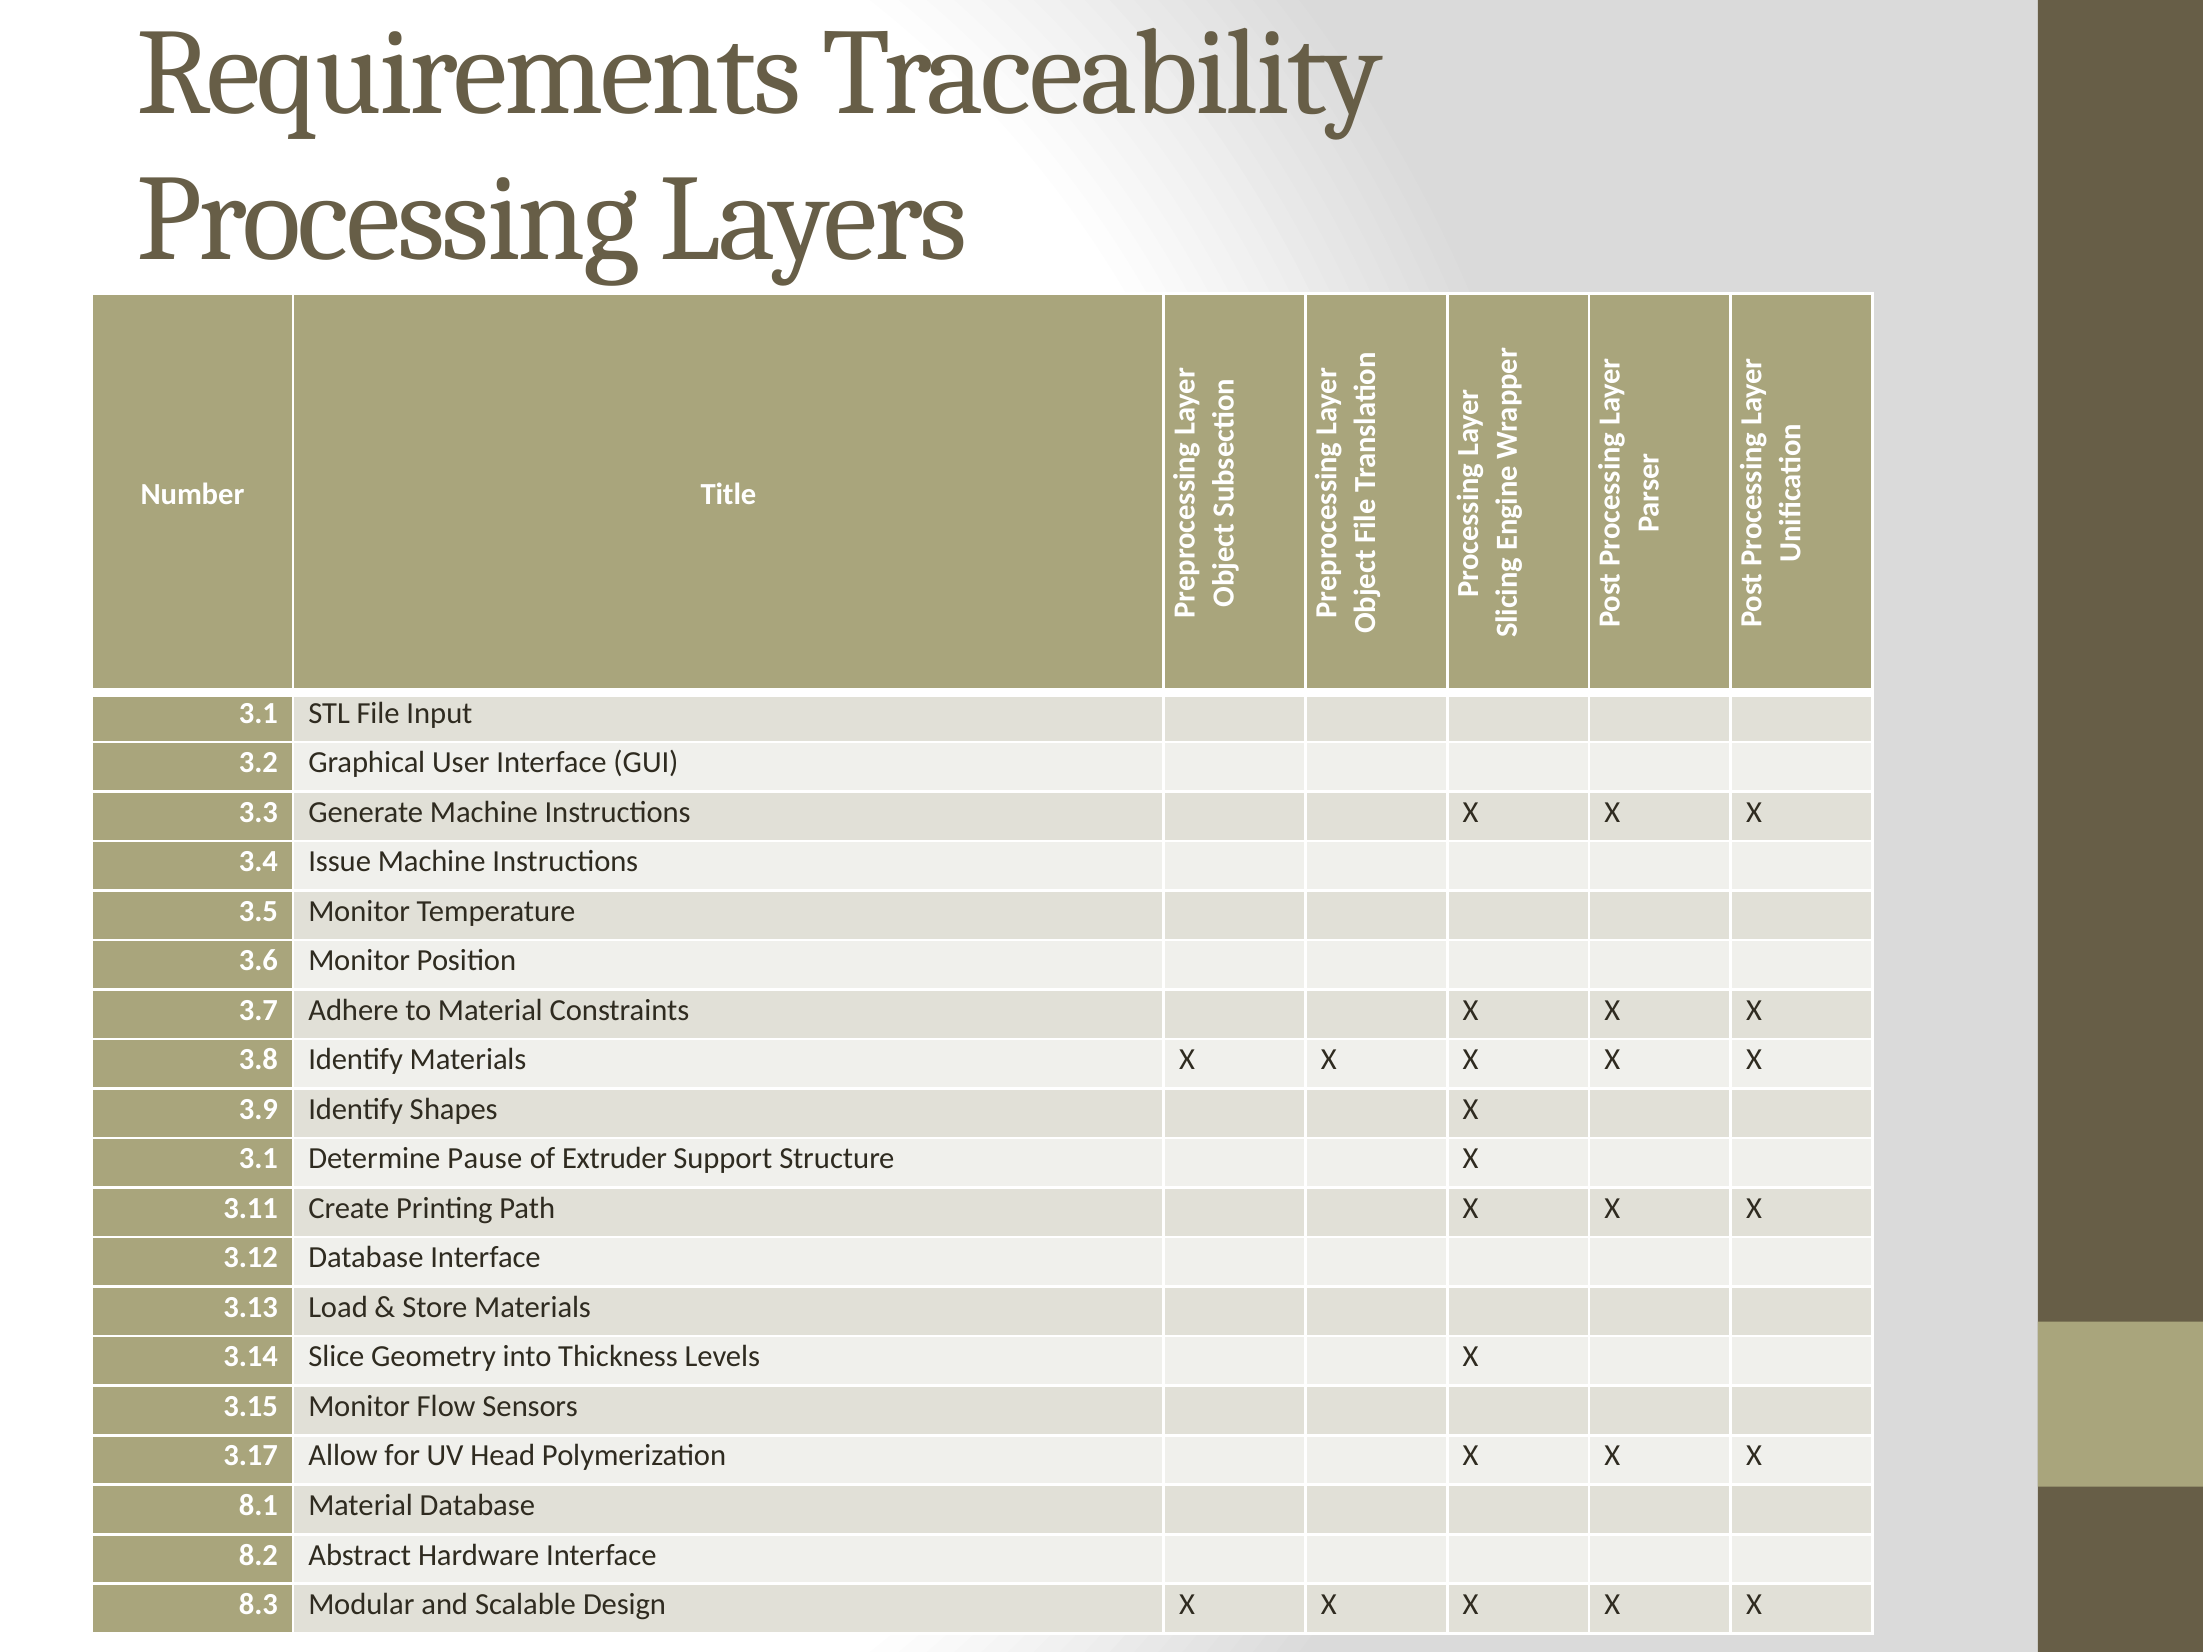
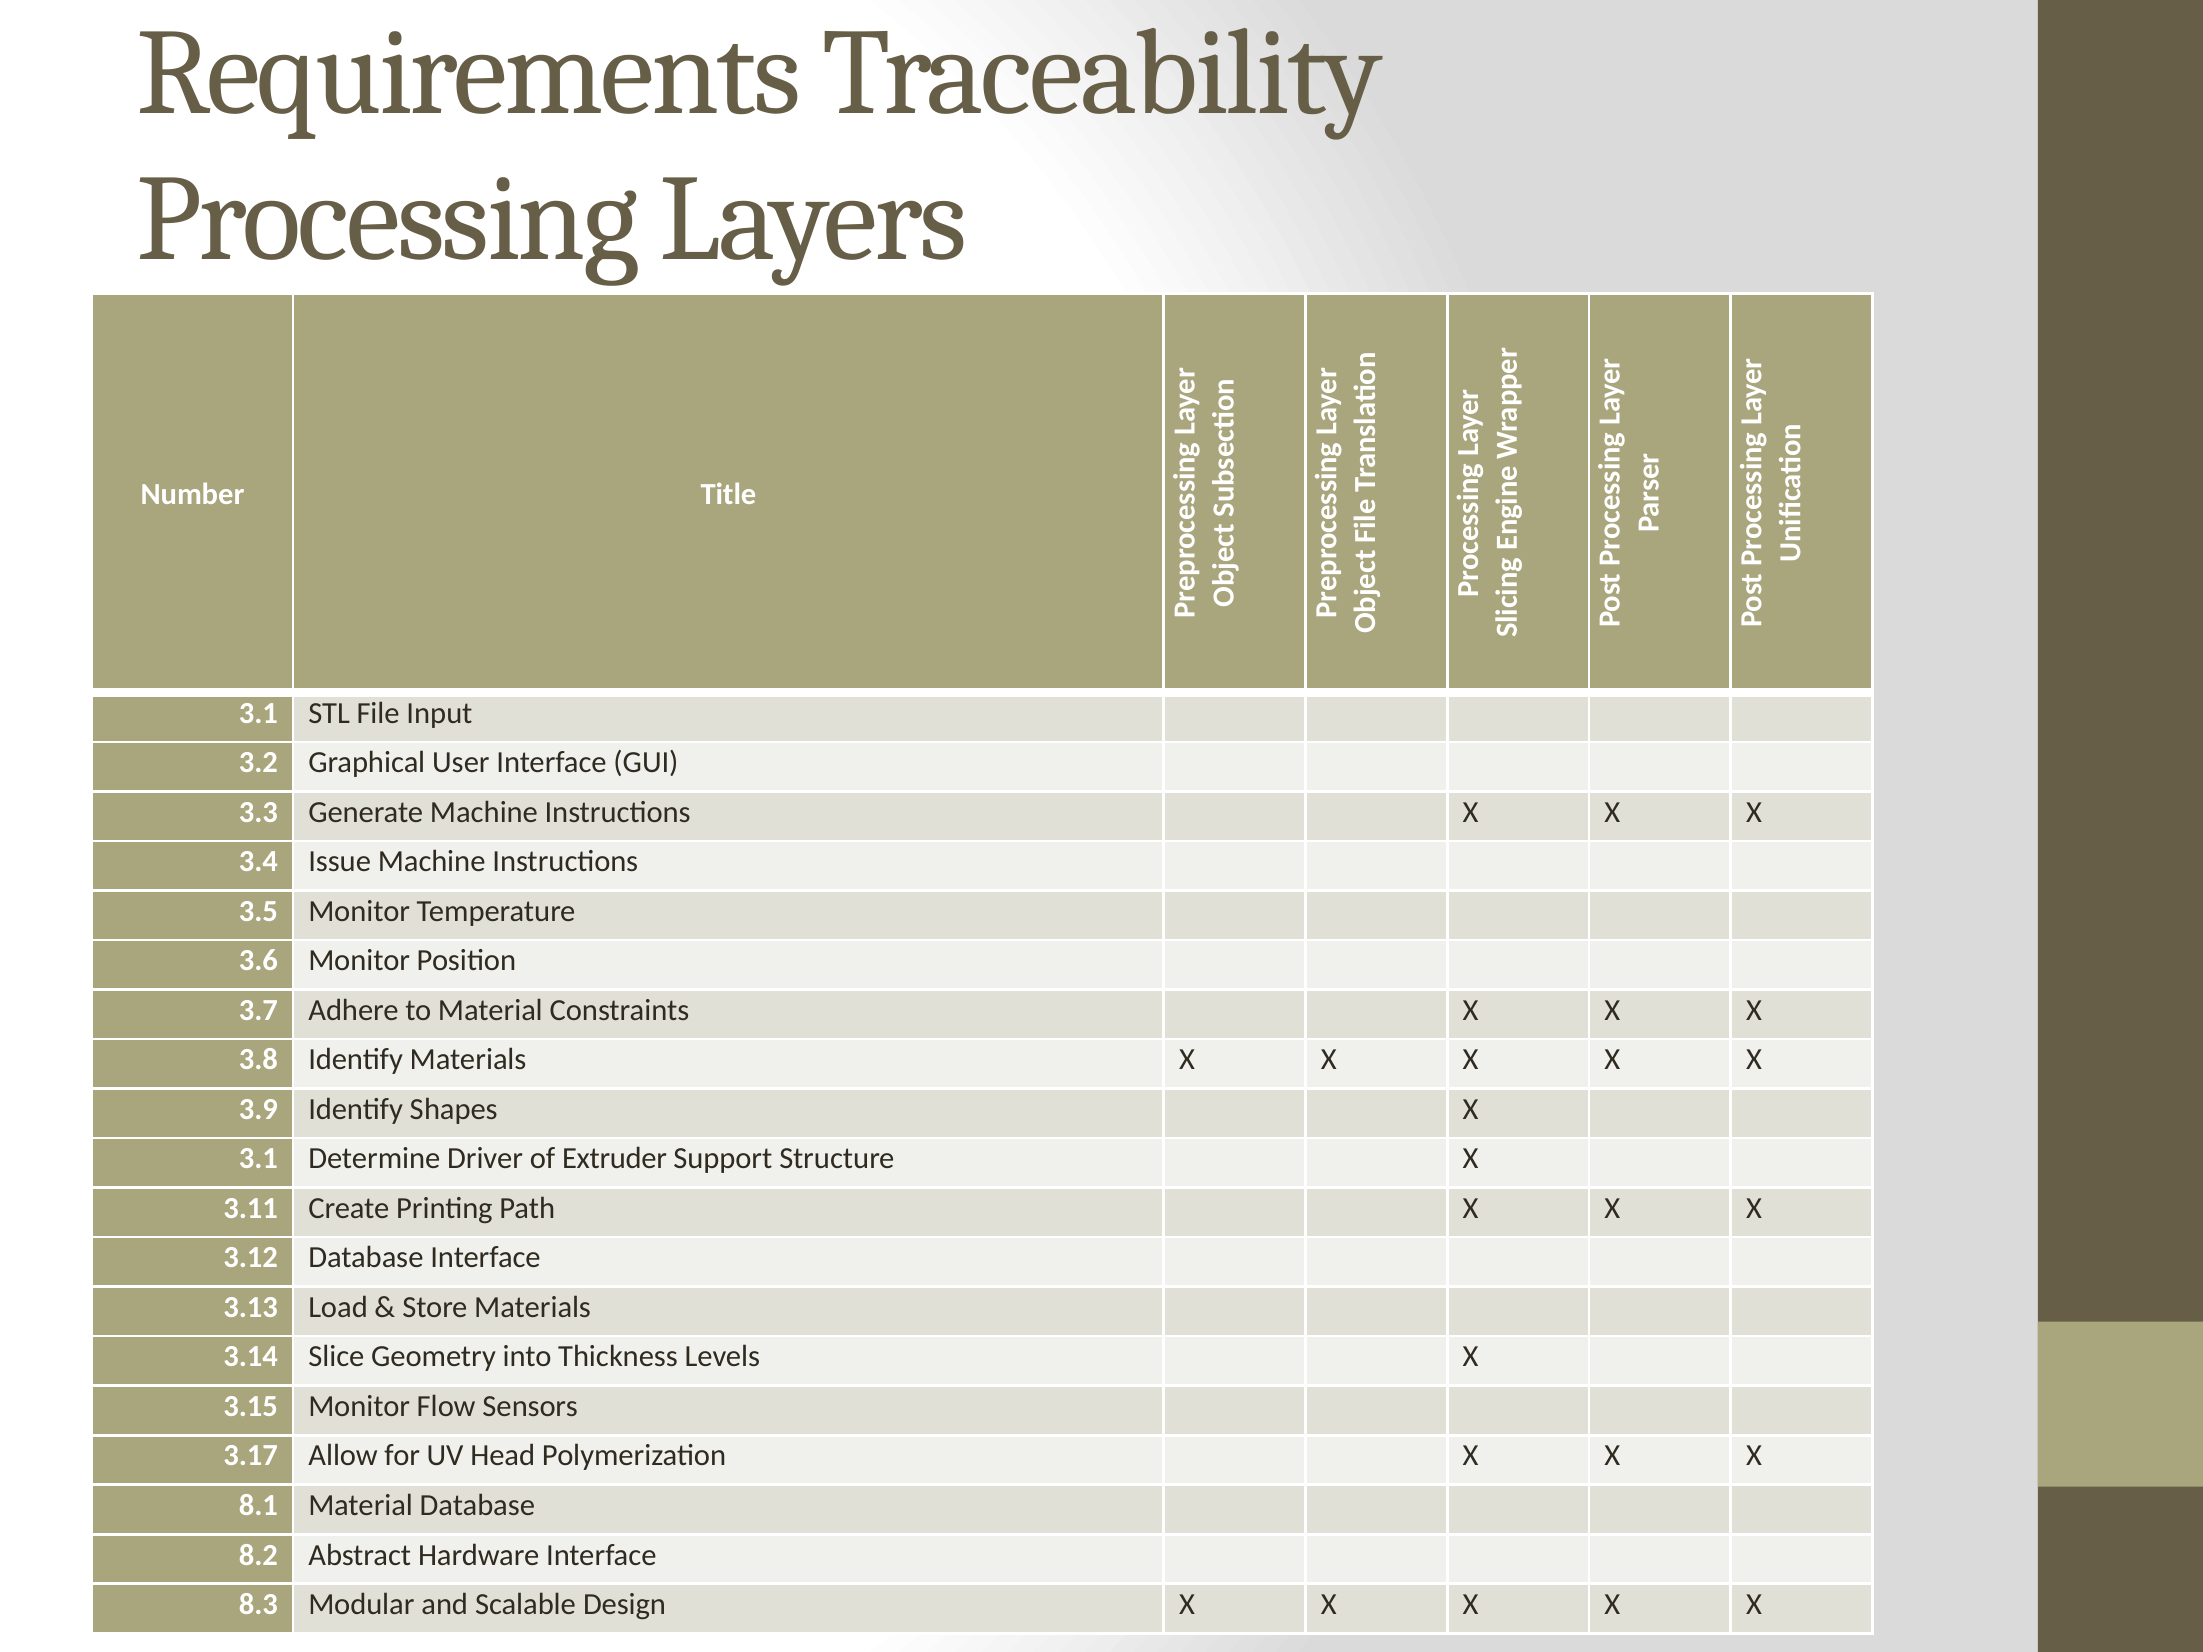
Pause: Pause -> Driver
